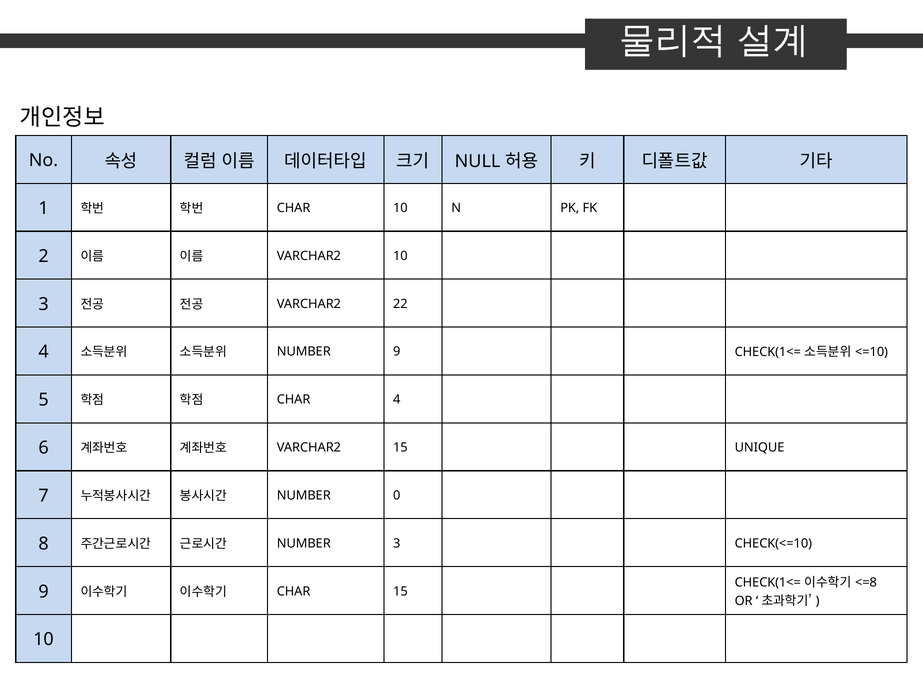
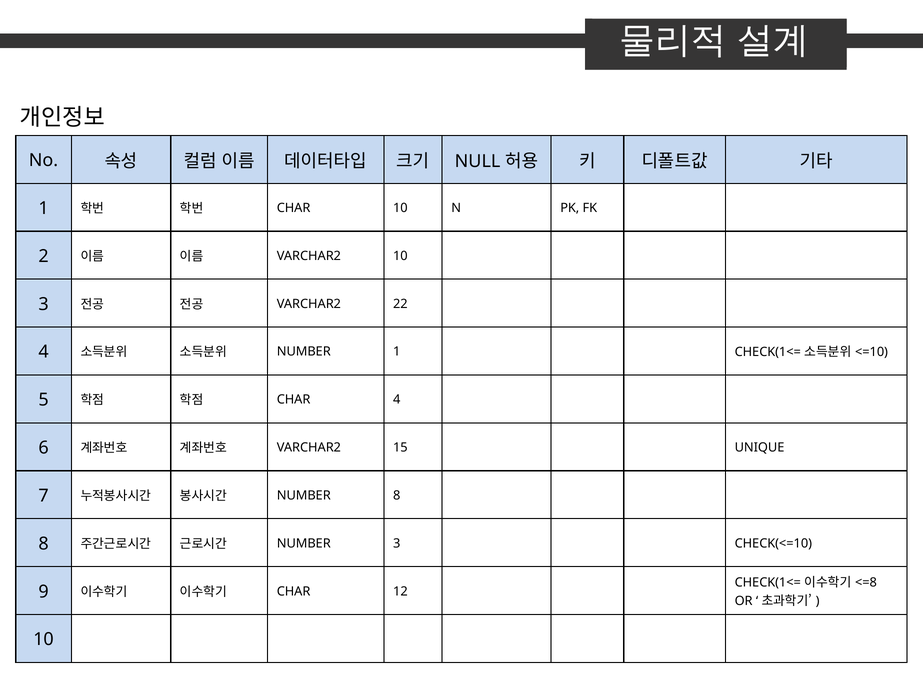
NUMBER 9: 9 -> 1
NUMBER 0: 0 -> 8
CHAR 15: 15 -> 12
